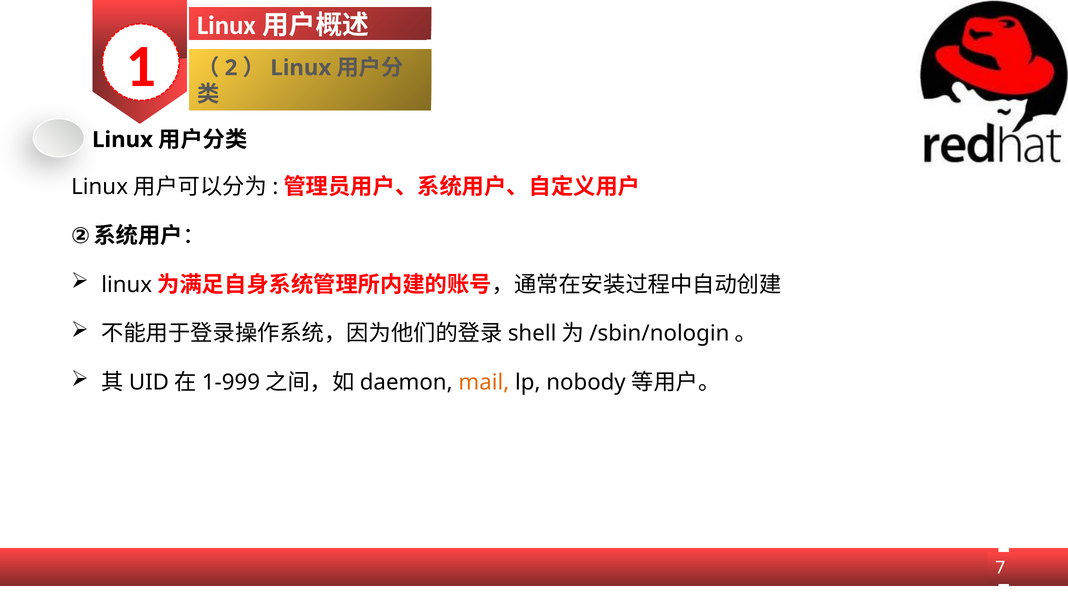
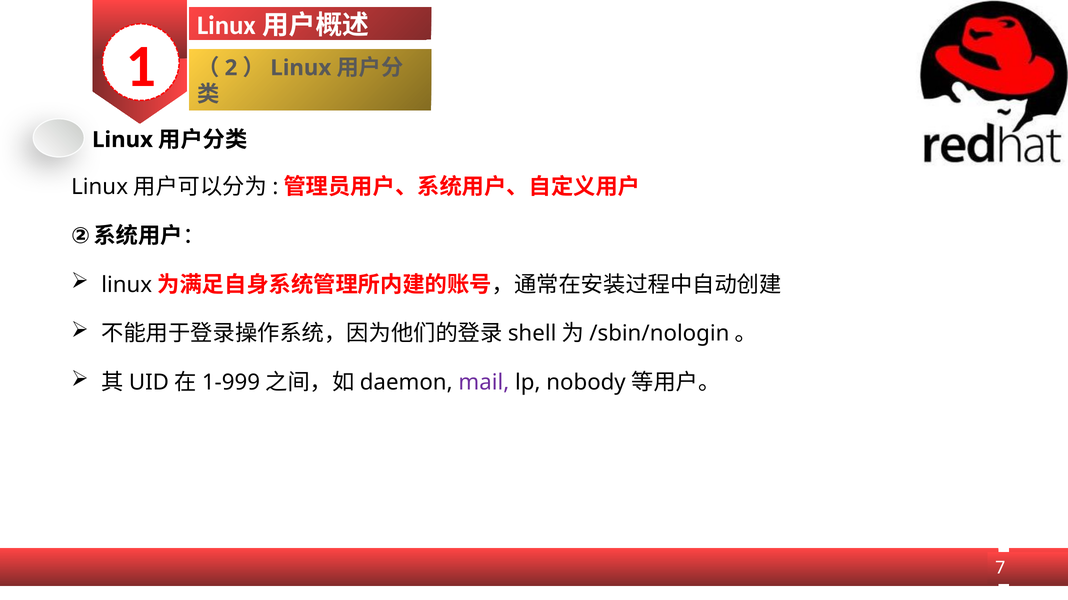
mail colour: orange -> purple
